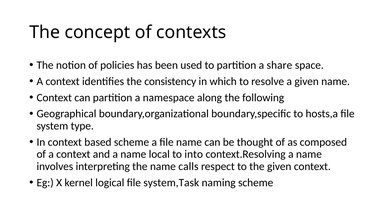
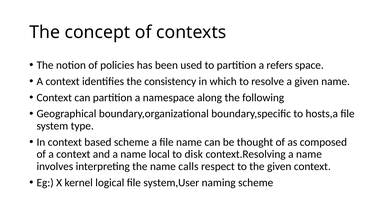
share: share -> refers
into: into -> disk
system,Task: system,Task -> system,User
